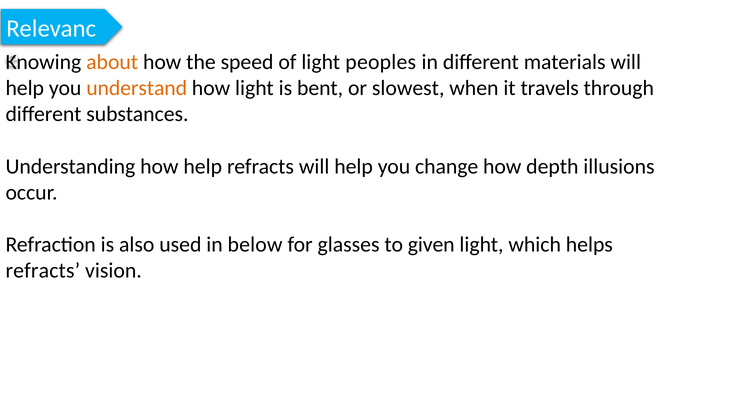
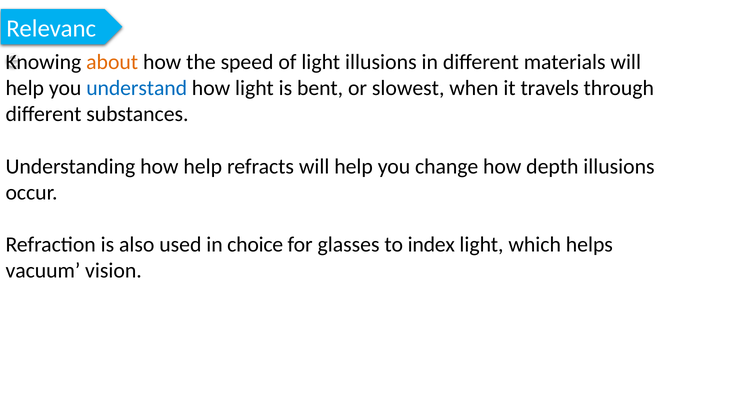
light peoples: peoples -> illusions
understand colour: orange -> blue
below: below -> choice
given: given -> index
refracts at (43, 271): refracts -> vacuum
